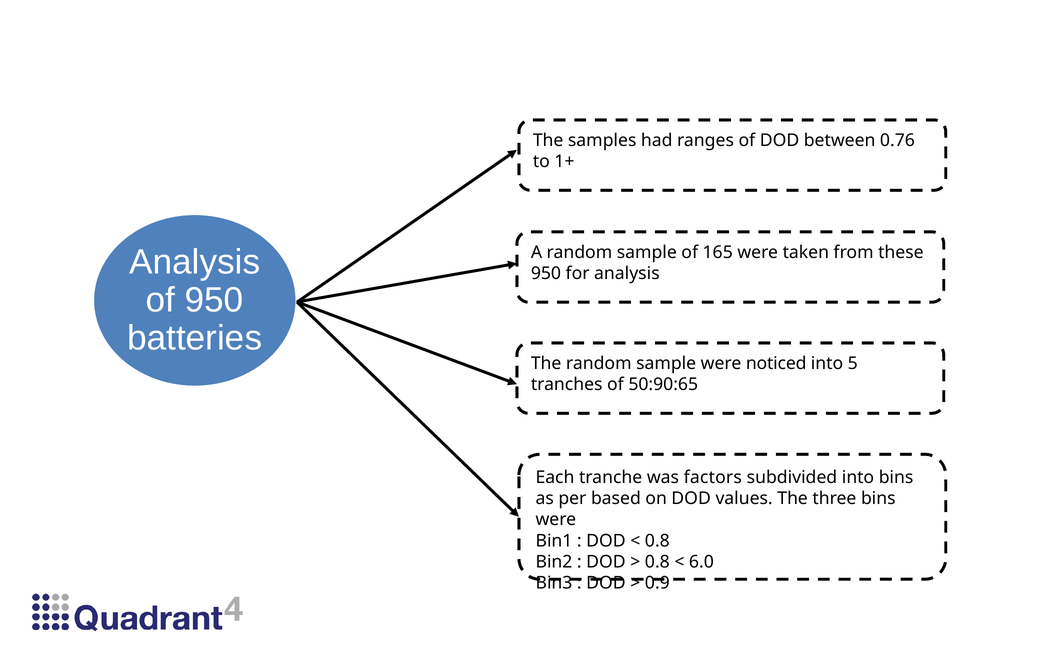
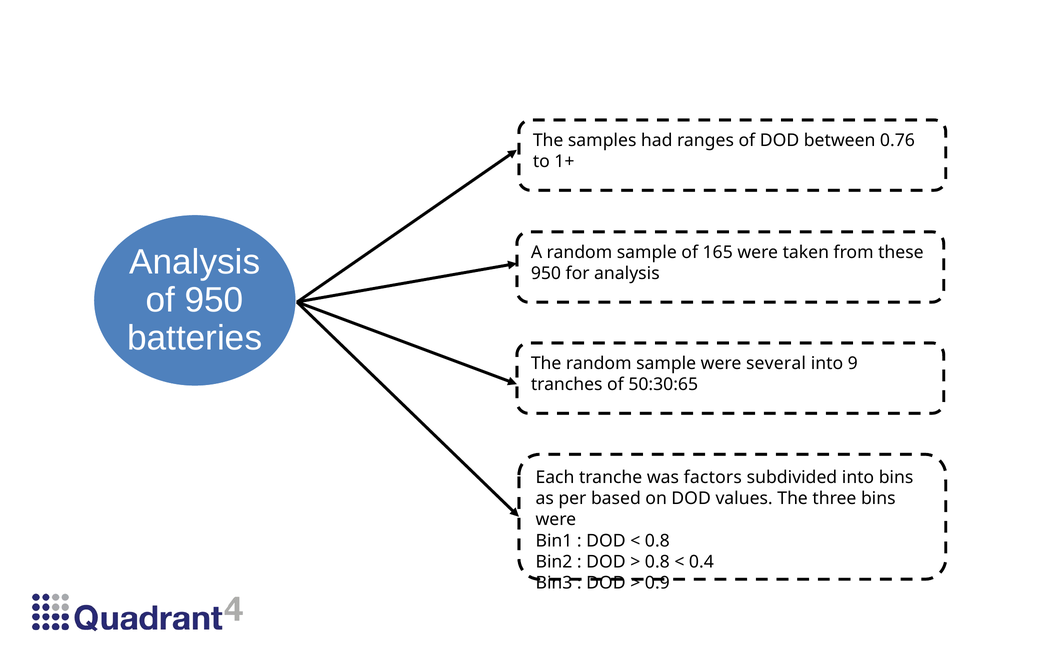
noticed: noticed -> several
5: 5 -> 9
50:90:65: 50:90:65 -> 50:30:65
6.0: 6.0 -> 0.4
